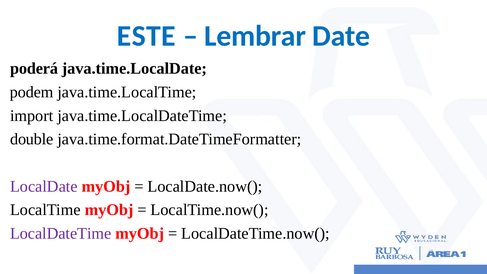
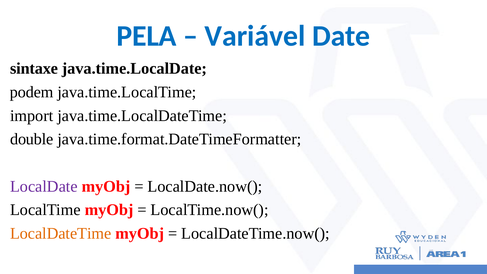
ESTE: ESTE -> PELA
Lembrar: Lembrar -> Variável
poderá: poderá -> sintaxe
LocalDateTime colour: purple -> orange
